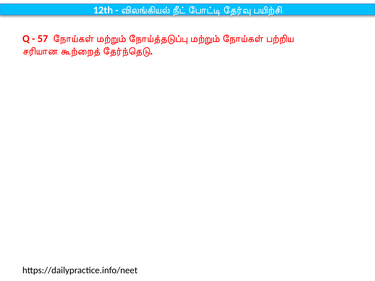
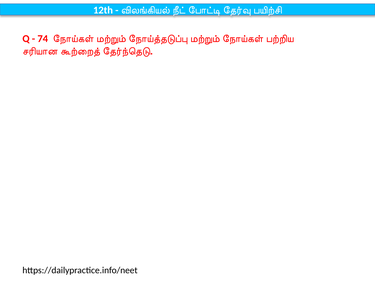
57: 57 -> 74
